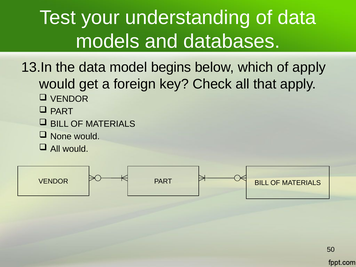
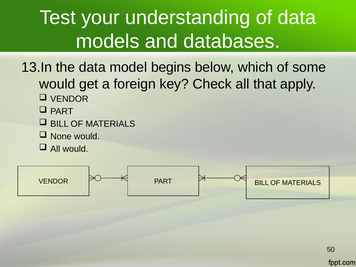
of apply: apply -> some
